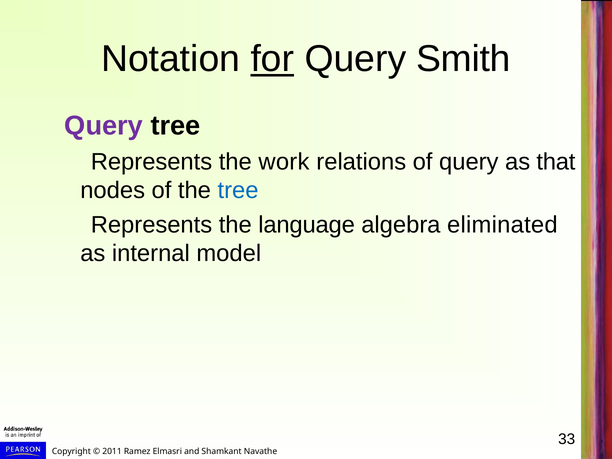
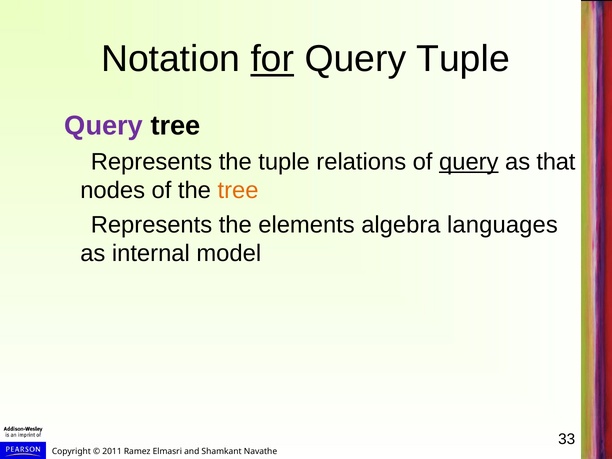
Query Smith: Smith -> Tuple
the work: work -> tuple
query at (469, 162) underline: none -> present
tree at (238, 191) colour: blue -> orange
language: language -> elements
eliminated: eliminated -> languages
